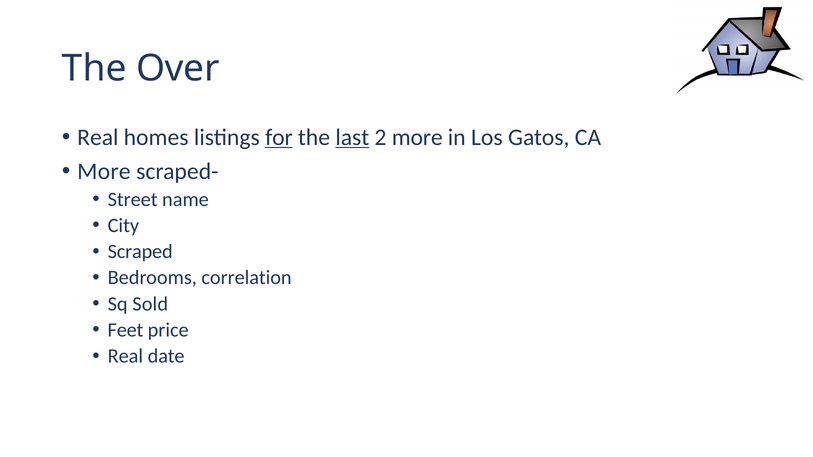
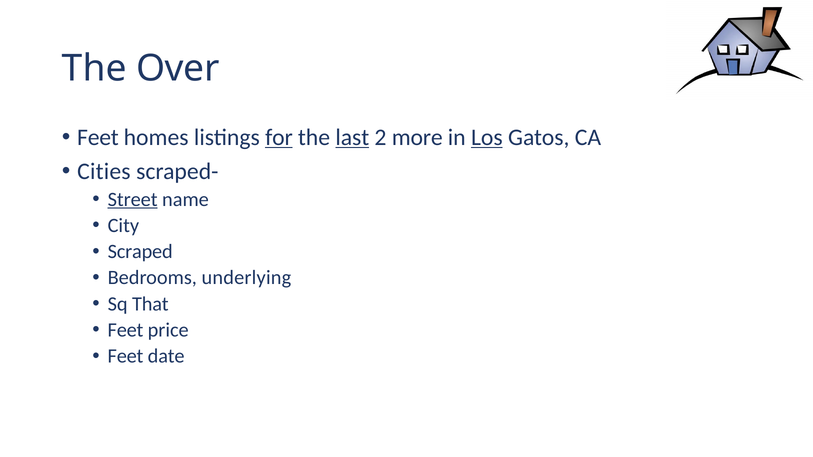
Real at (98, 137): Real -> Feet
Los underline: none -> present
More at (104, 171): More -> Cities
Street underline: none -> present
correlation: correlation -> underlying
Sold: Sold -> That
Real at (125, 356): Real -> Feet
